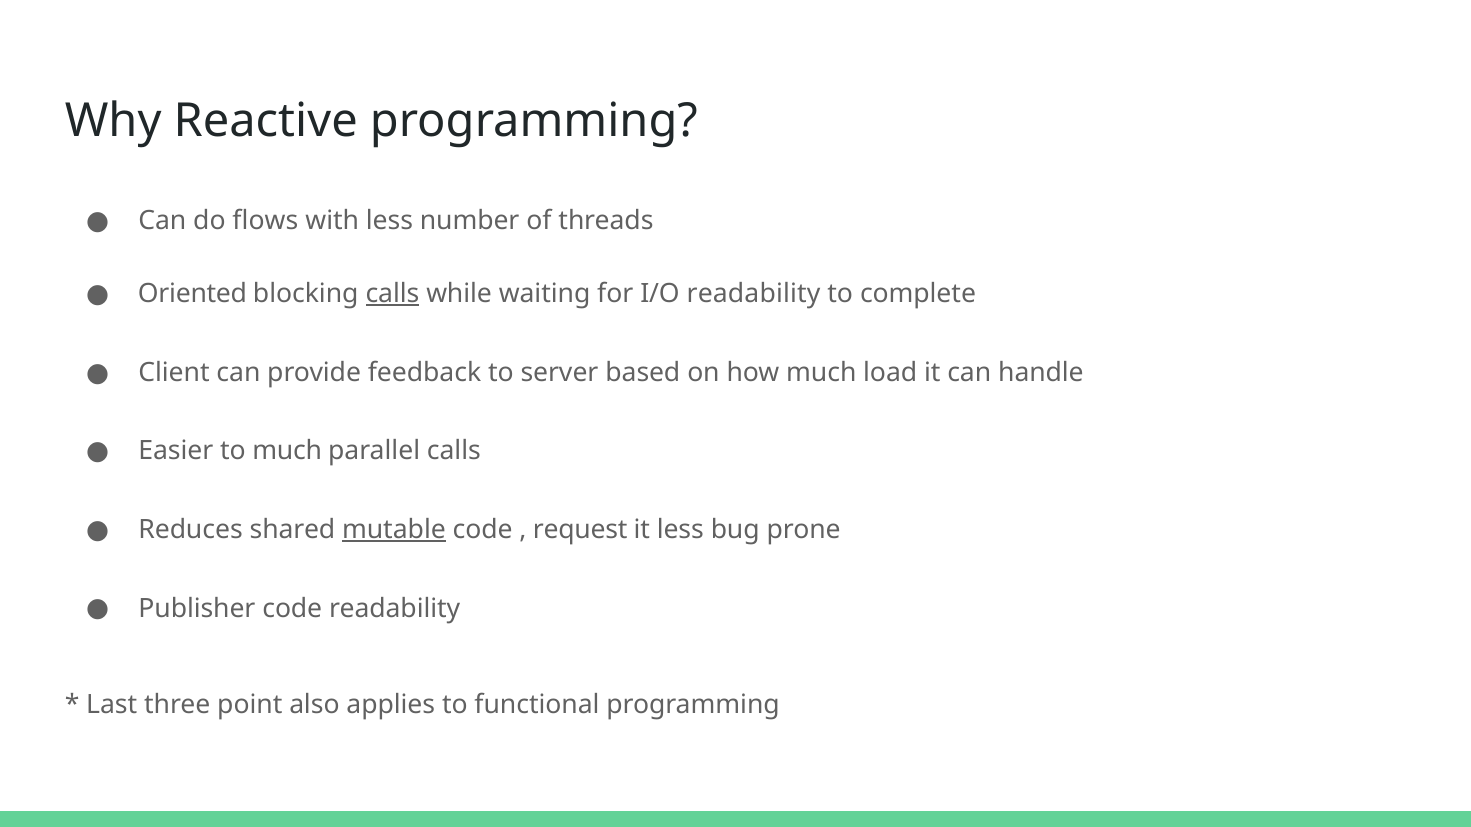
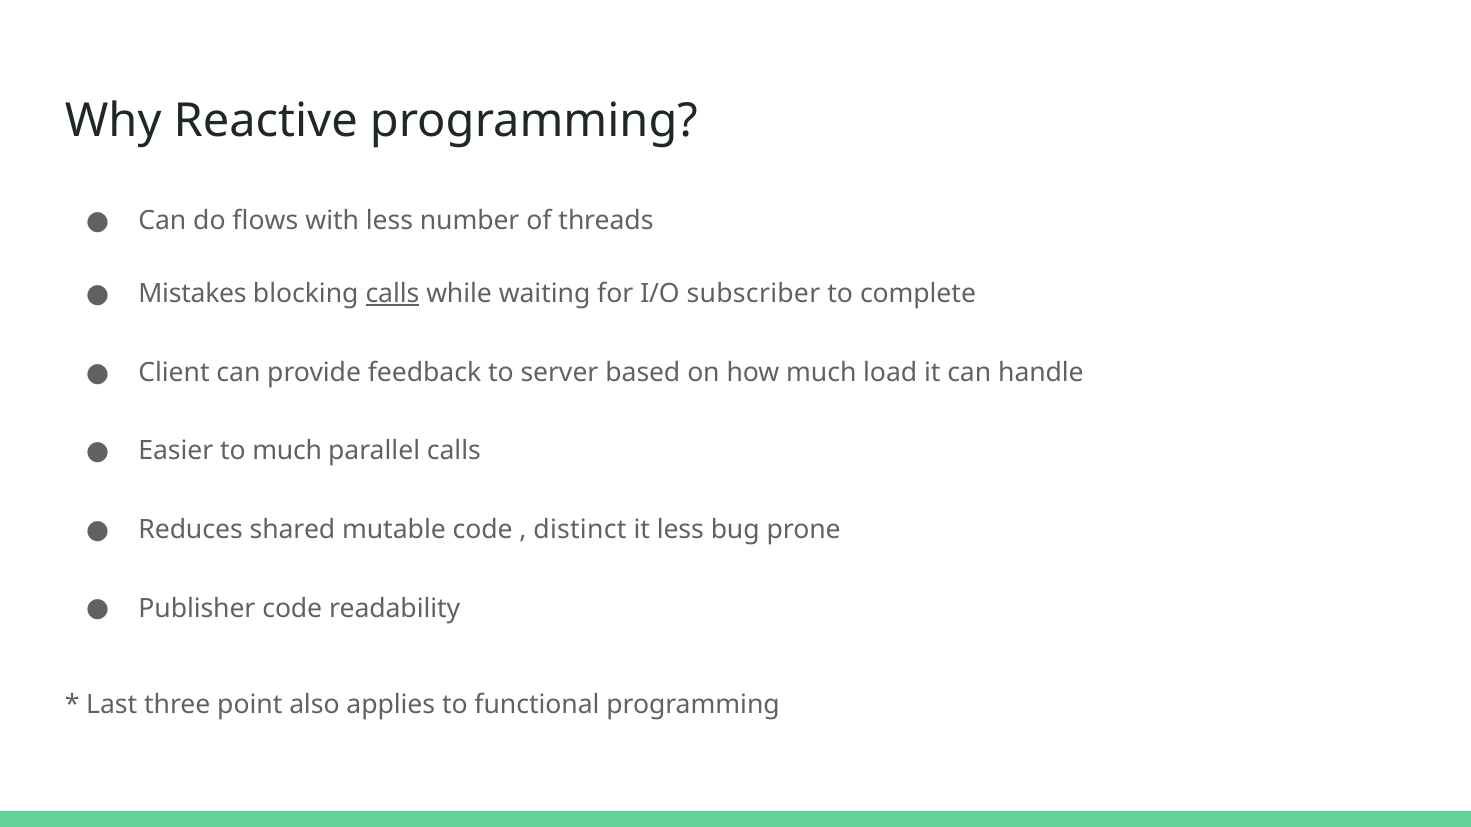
Oriented: Oriented -> Mistakes
I/O readability: readability -> subscriber
mutable underline: present -> none
request: request -> distinct
